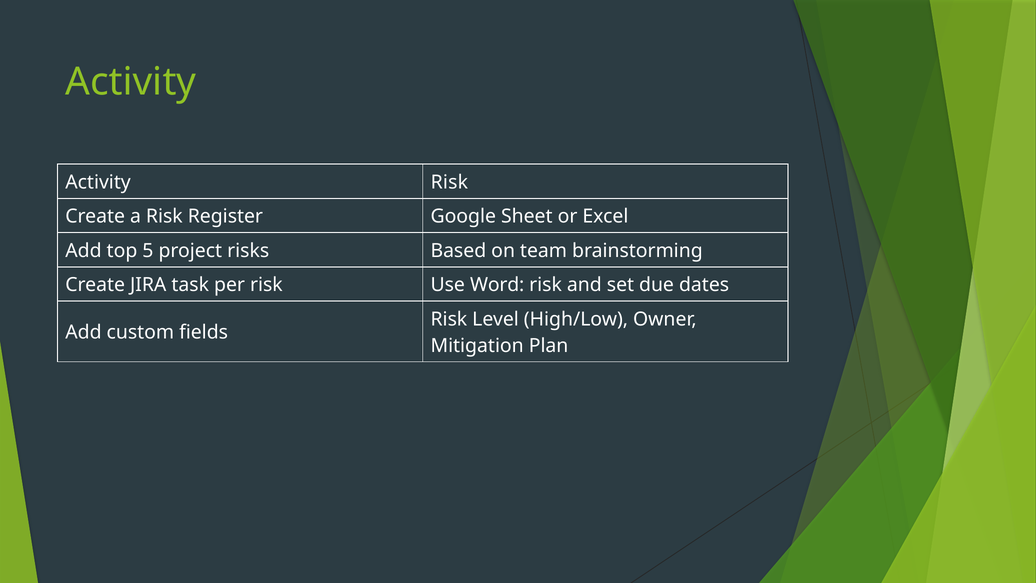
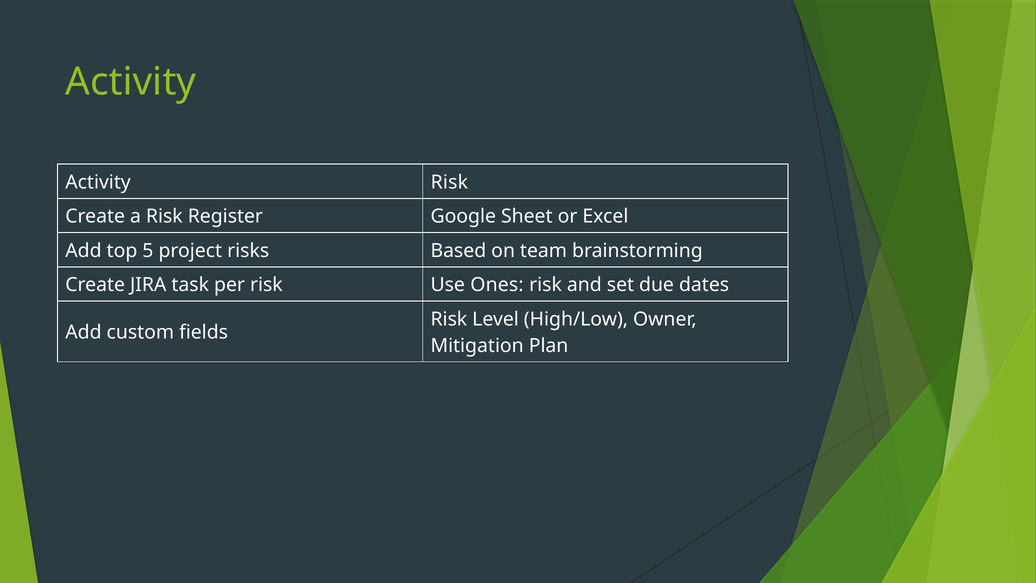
Word: Word -> Ones
